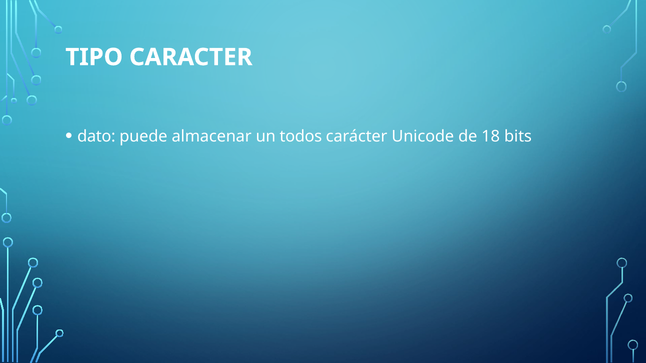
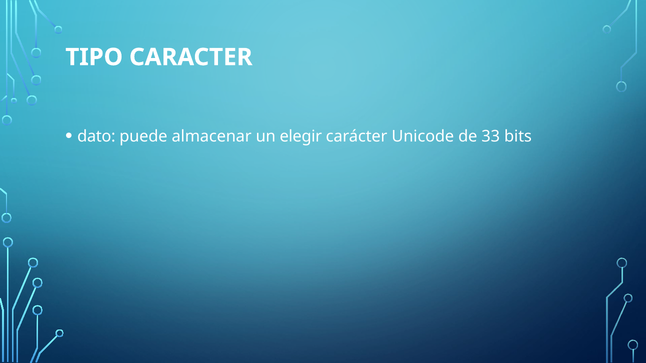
todos: todos -> elegir
18: 18 -> 33
